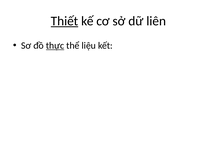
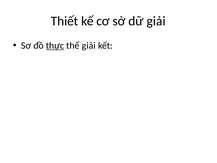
Thiết underline: present -> none
dữ liên: liên -> giải
thể liệu: liệu -> giải
